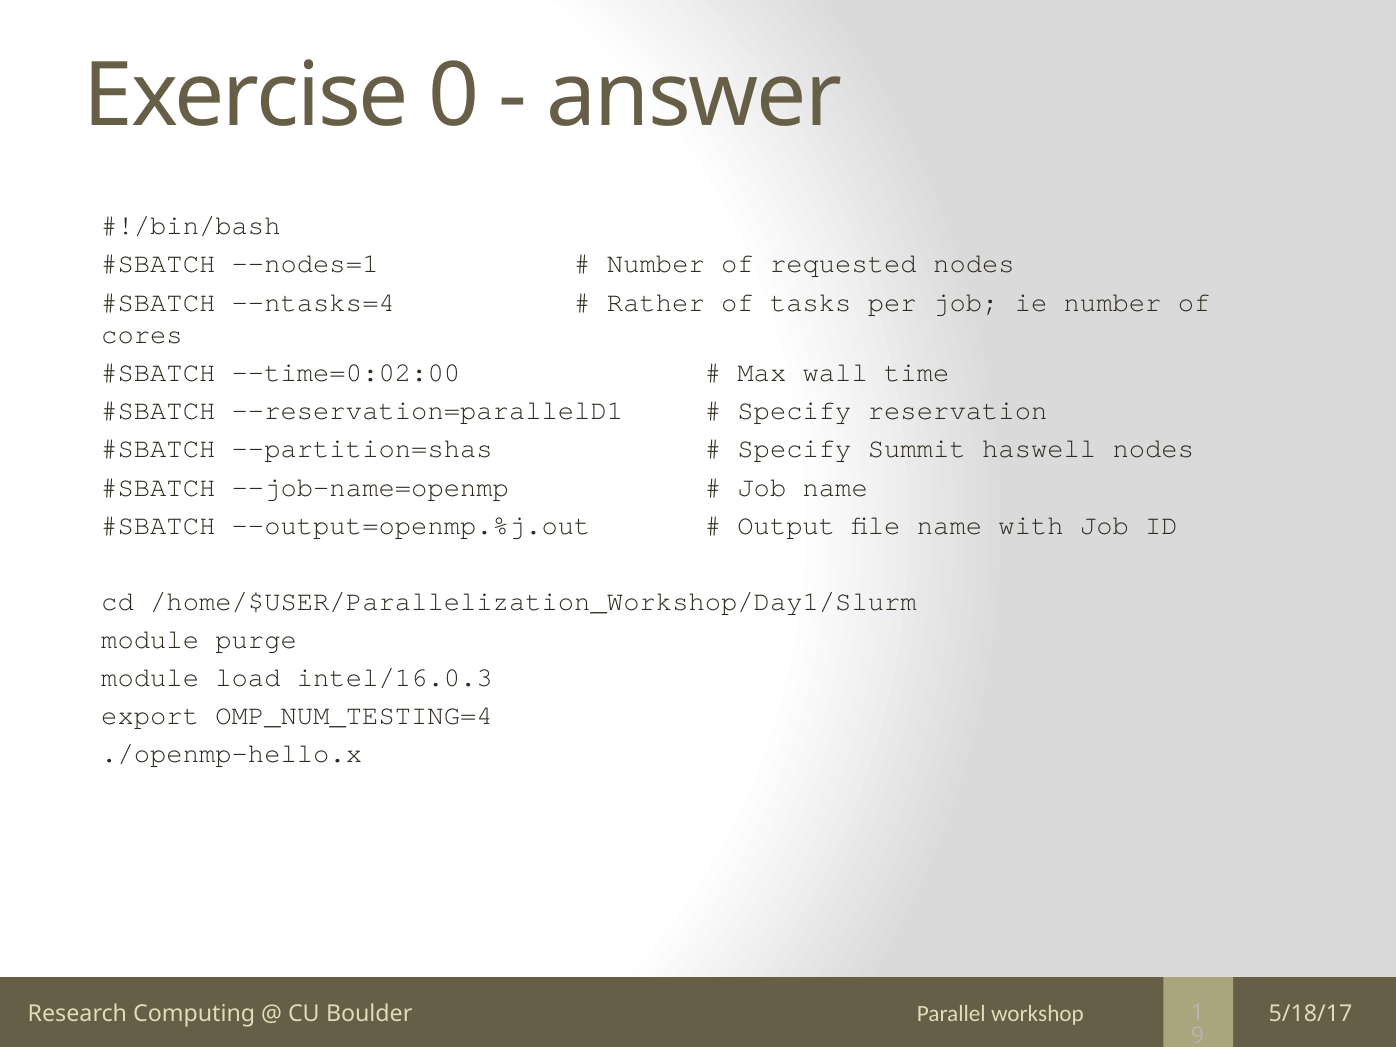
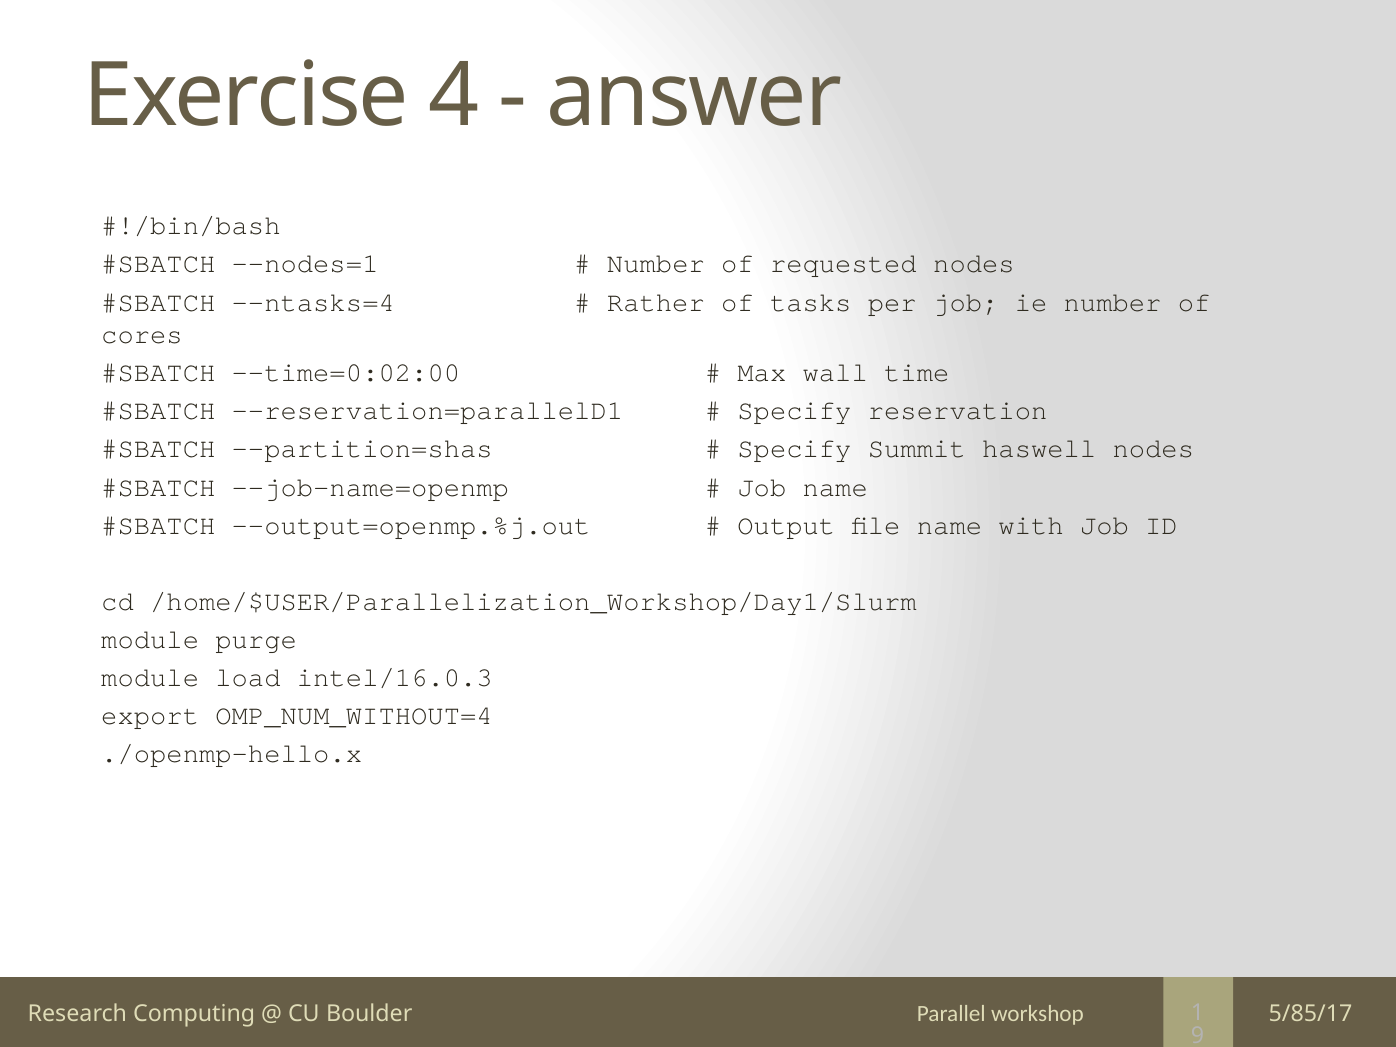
0: 0 -> 4
OMP_NUM_TESTING=4: OMP_NUM_TESTING=4 -> OMP_NUM_WITHOUT=4
5/18/17: 5/18/17 -> 5/85/17
